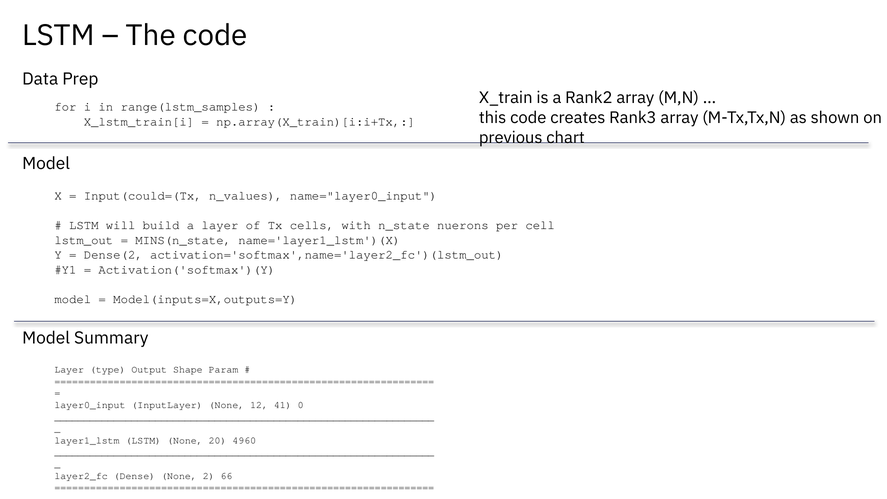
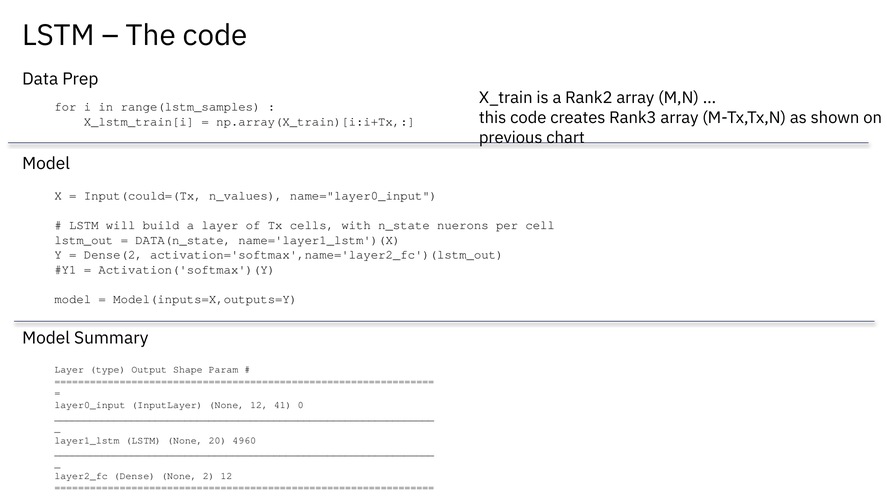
MINS(n_state: MINS(n_state -> DATA(n_state
2 66: 66 -> 12
